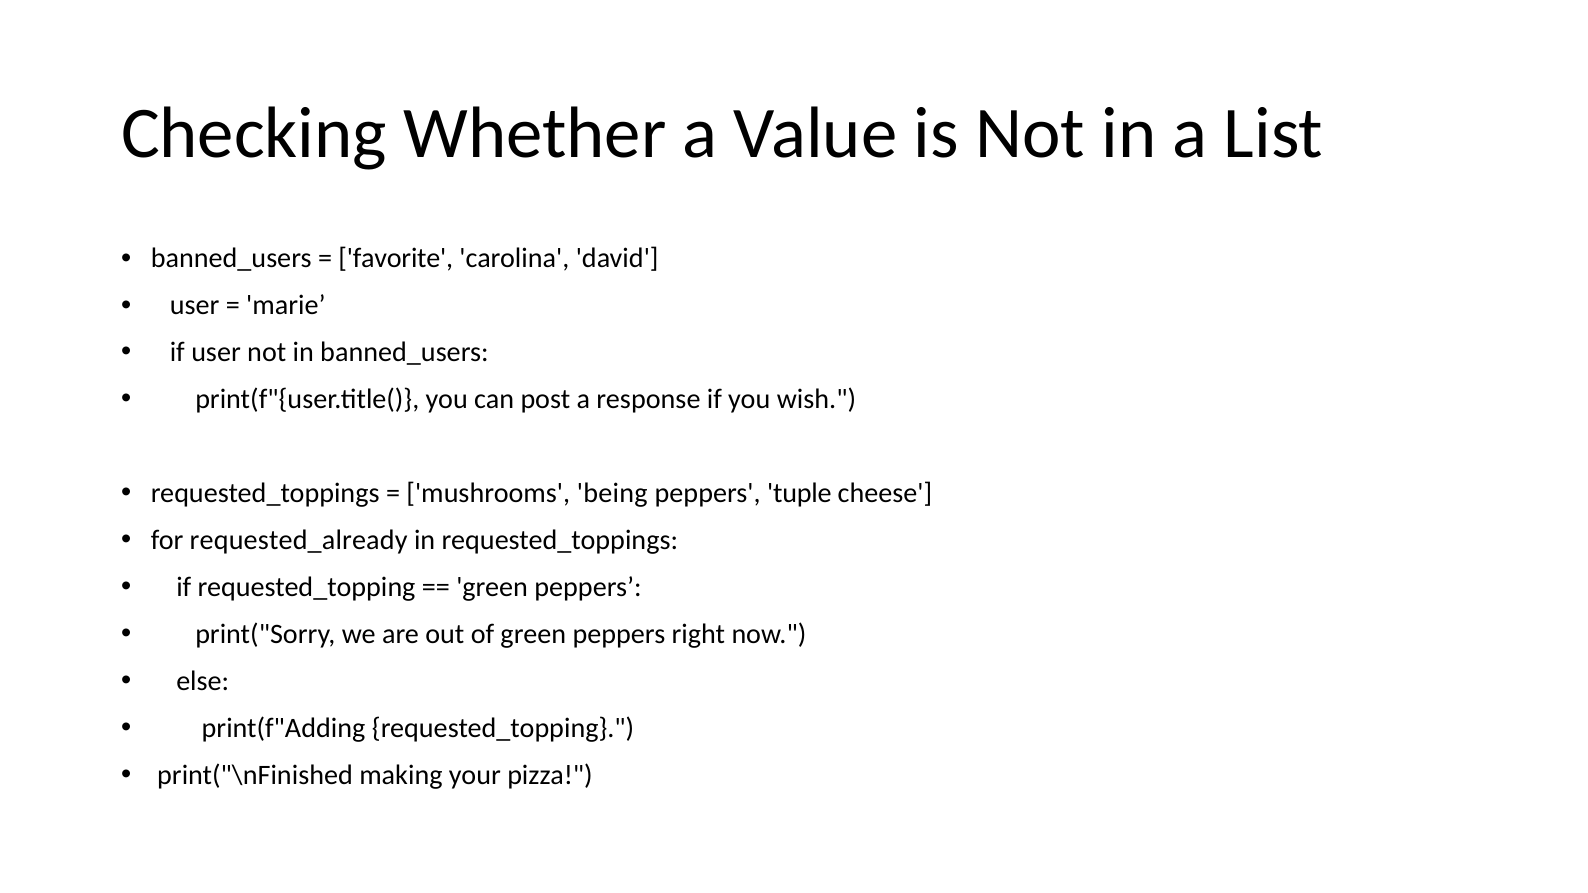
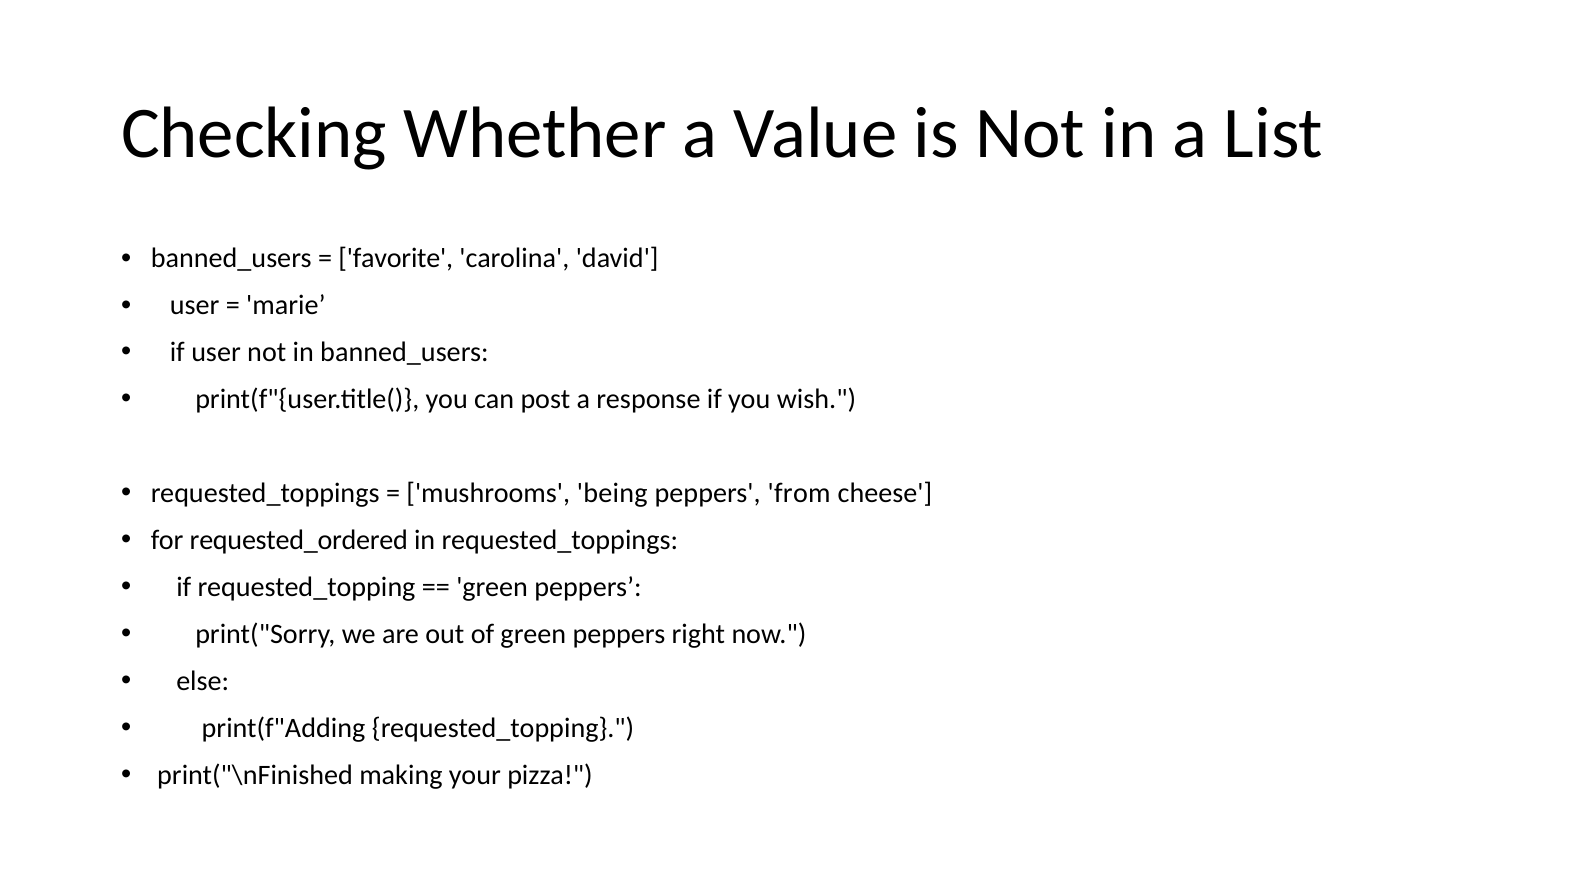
tuple: tuple -> from
requested_already: requested_already -> requested_ordered
